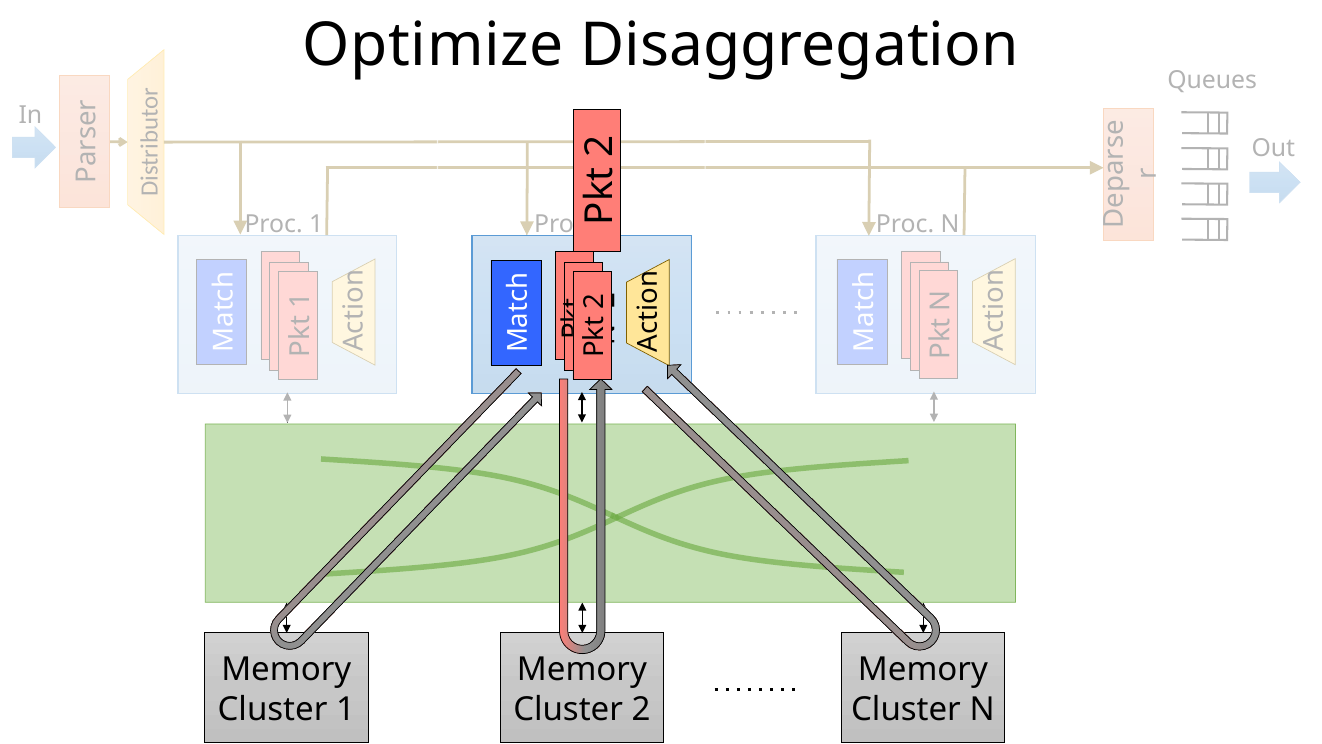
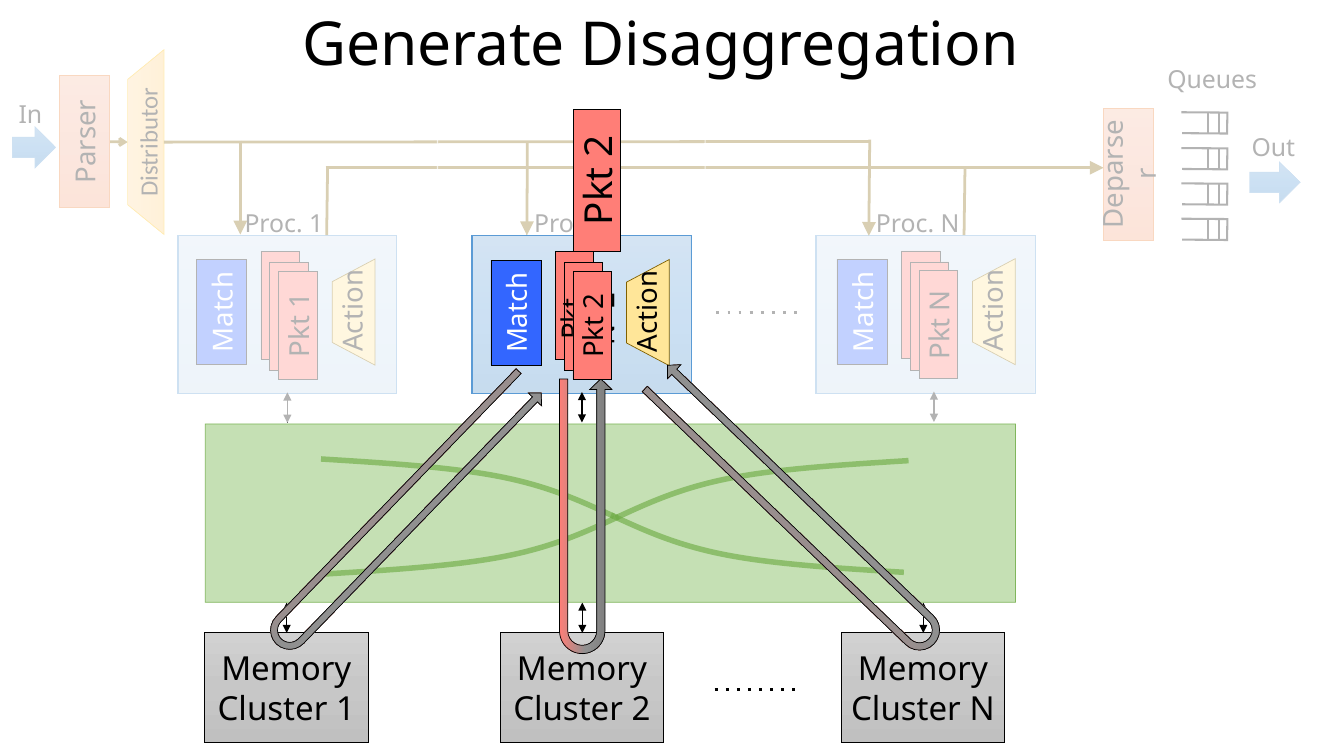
Optimize: Optimize -> Generate
